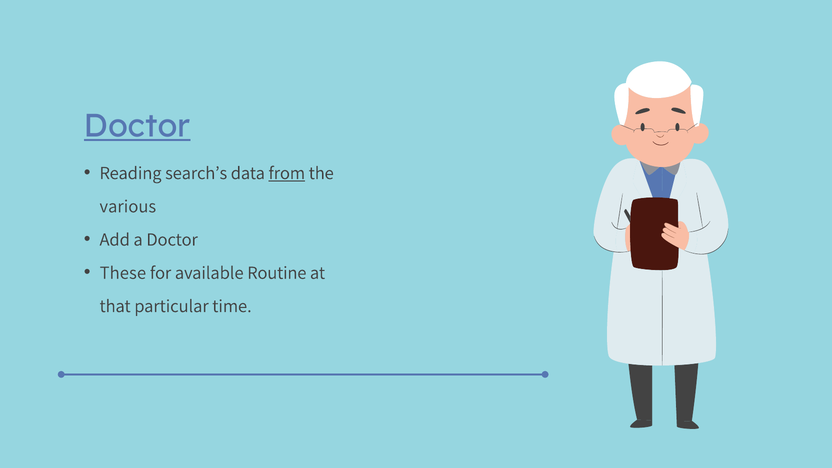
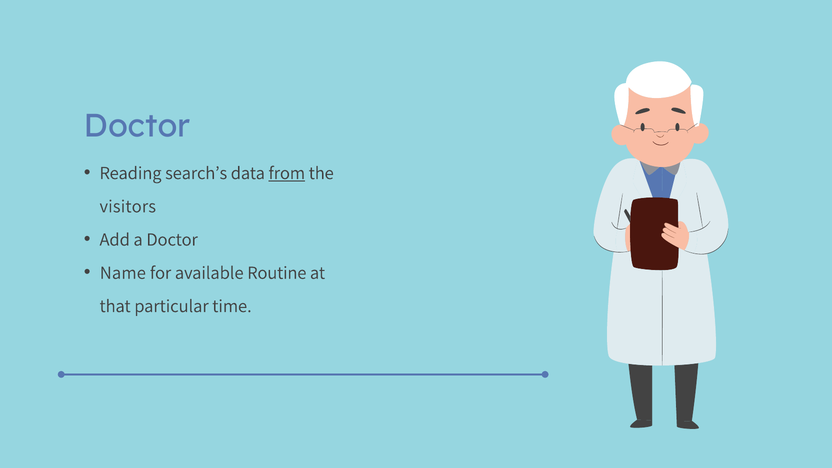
Doctor at (137, 126) underline: present -> none
various: various -> visitors
These: These -> Name
